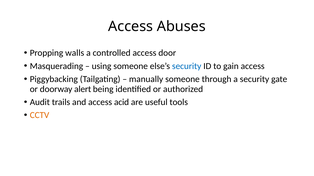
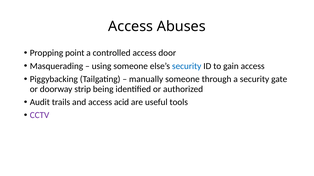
walls: walls -> point
alert: alert -> strip
CCTV colour: orange -> purple
